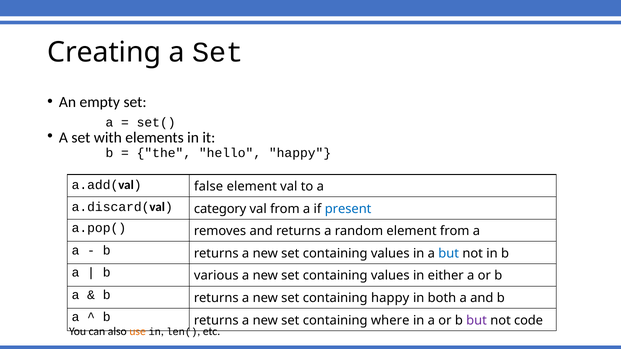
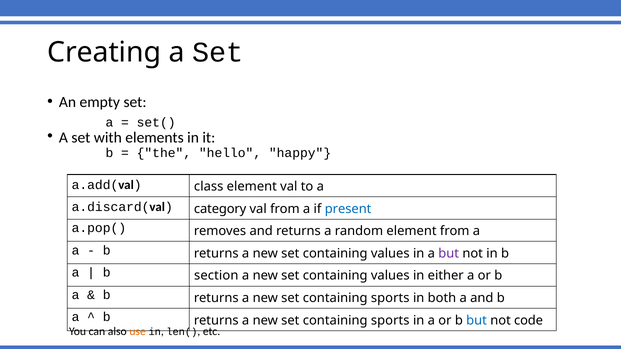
false: false -> class
but at (449, 254) colour: blue -> purple
various: various -> section
happy at (390, 298): happy -> sports
where at (390, 321): where -> sports
but at (477, 321) colour: purple -> blue
